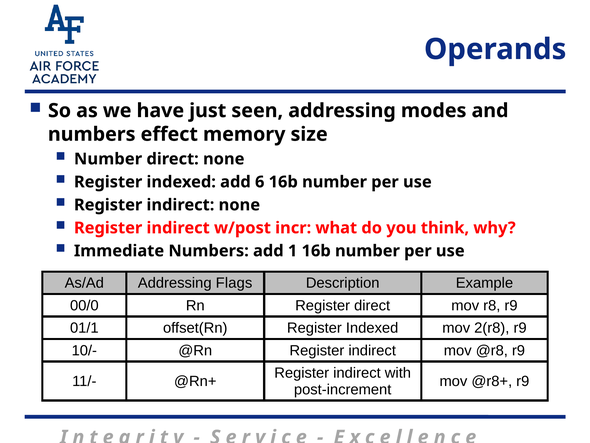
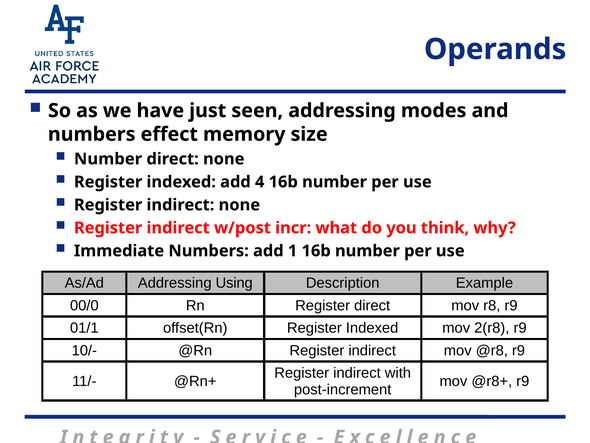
6: 6 -> 4
Flags: Flags -> Using
